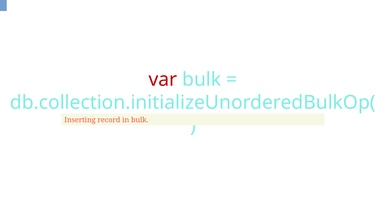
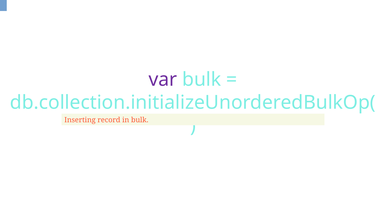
var colour: red -> purple
